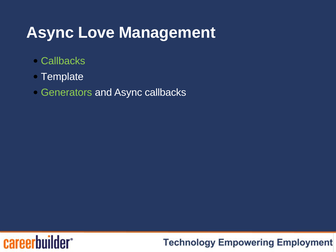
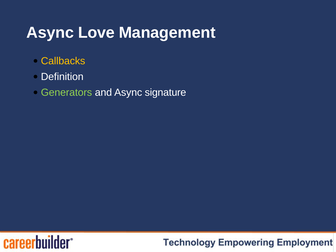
Callbacks at (63, 61) colour: light green -> yellow
Template: Template -> Definition
Async callbacks: callbacks -> signature
